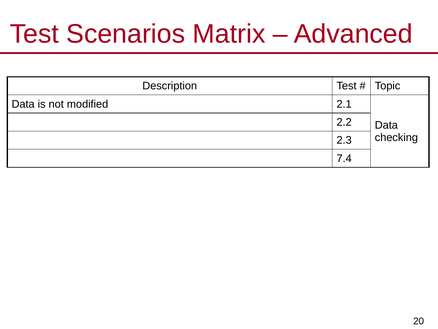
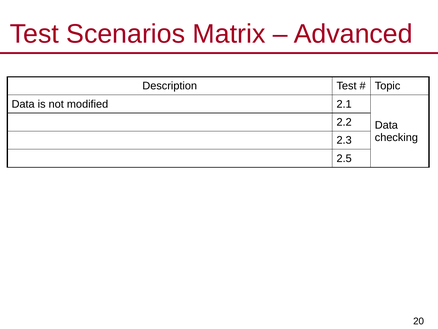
7.4: 7.4 -> 2.5
